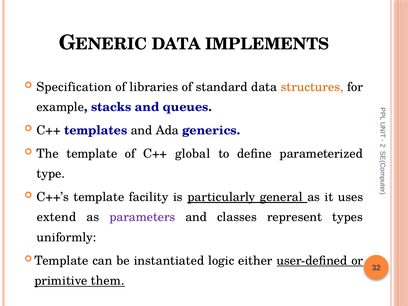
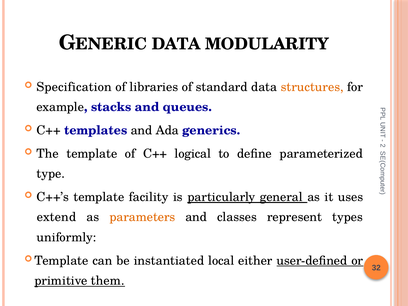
IMPLEMENTS: IMPLEMENTS -> MODULARITY
global: global -> logical
parameters colour: purple -> orange
logic: logic -> local
